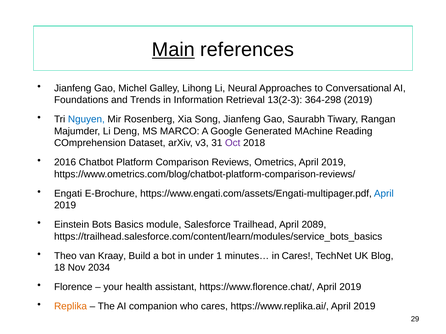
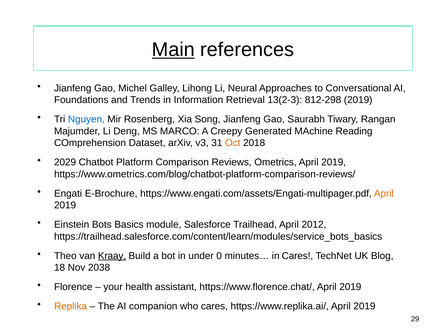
364-298: 364-298 -> 812-298
Google: Google -> Creepy
Oct colour: purple -> orange
2016: 2016 -> 2029
April at (384, 194) colour: blue -> orange
2089: 2089 -> 2012
Kraay underline: none -> present
1: 1 -> 0
2034: 2034 -> 2038
